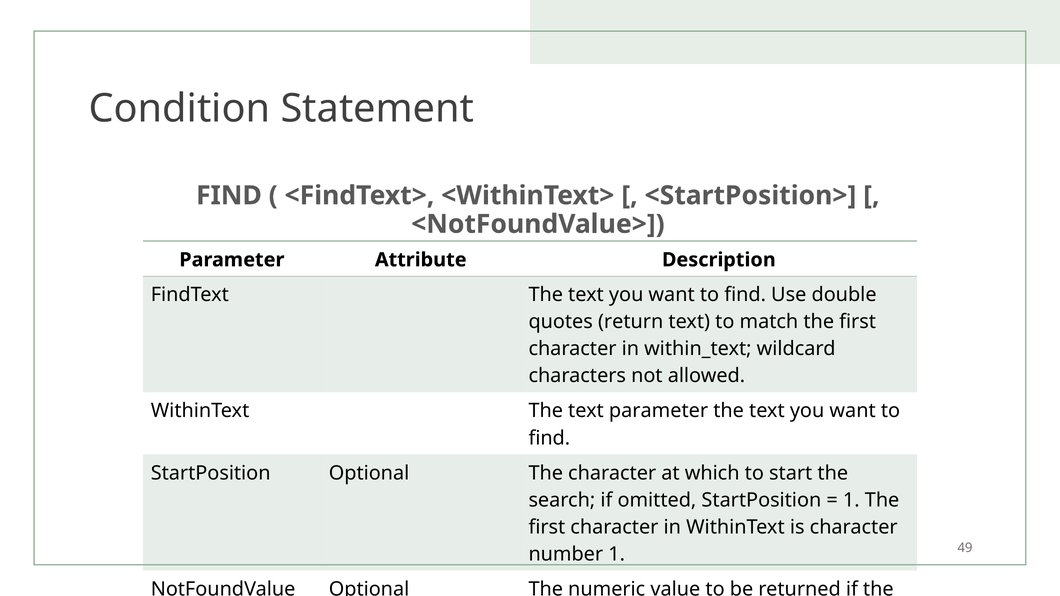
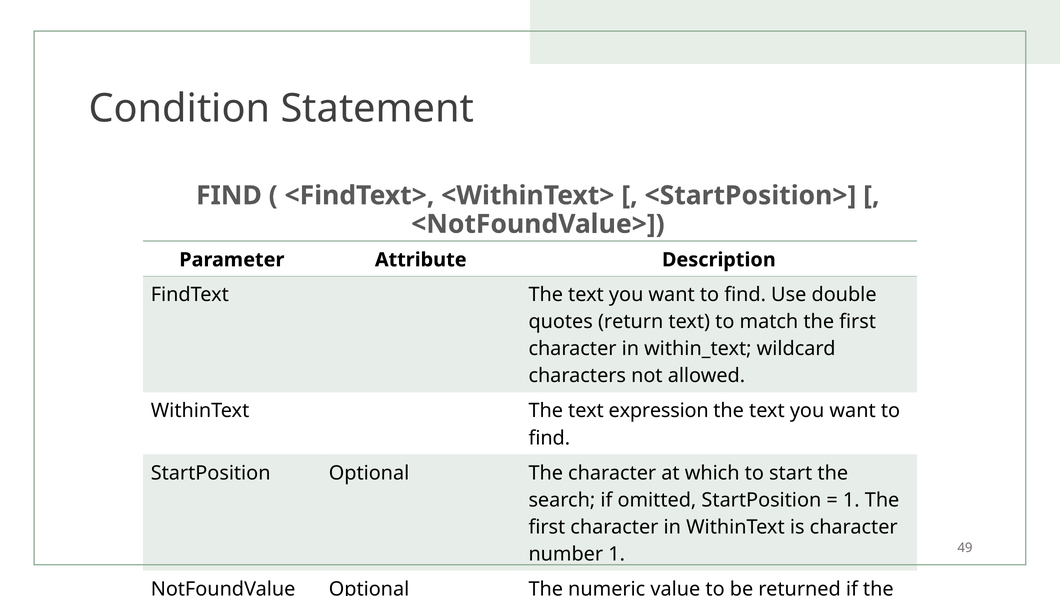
text parameter: parameter -> expression
